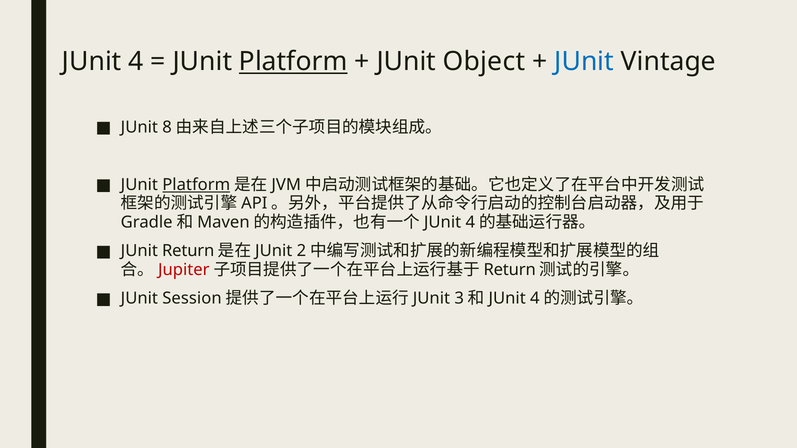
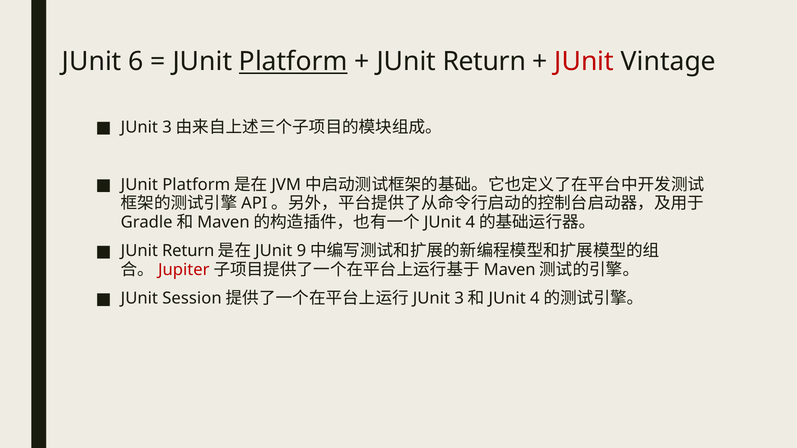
4 at (136, 62): 4 -> 6
Object at (484, 62): Object -> Return
JUnit at (584, 62) colour: blue -> red
8 at (167, 127): 8 -> 3
Platform at (196, 185) underline: present -> none
2: 2 -> 9
Return at (510, 270): Return -> Maven
